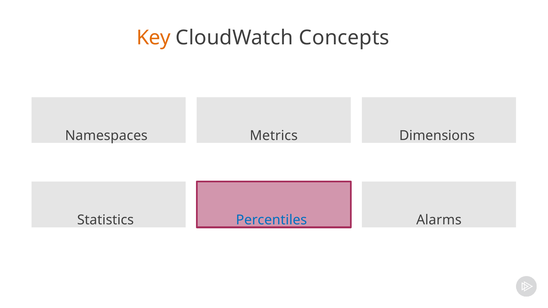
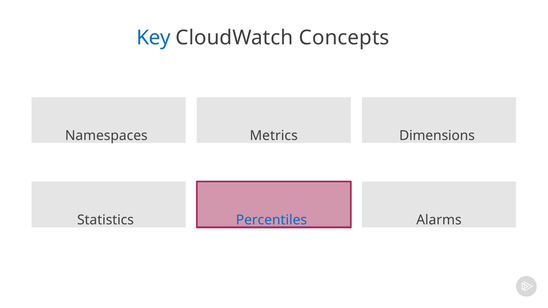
Key colour: orange -> blue
